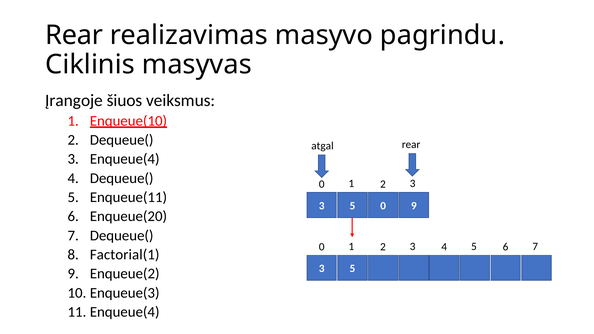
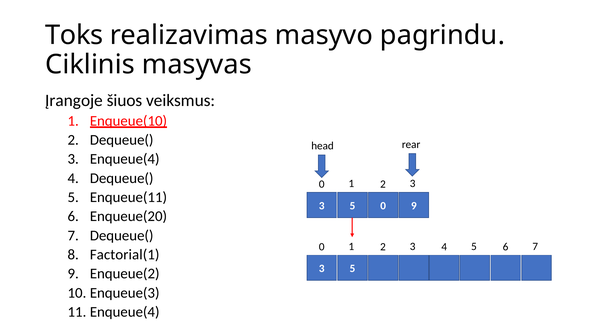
Rear at (74, 35): Rear -> Toks
atgal: atgal -> head
